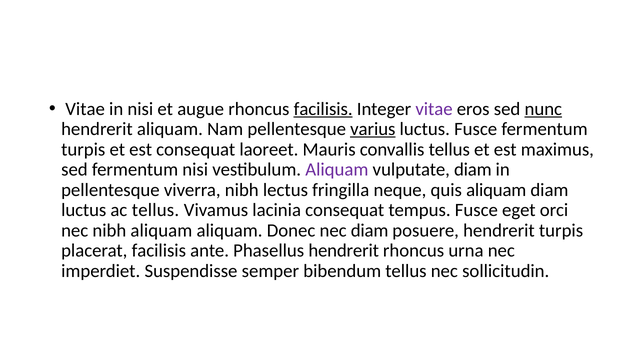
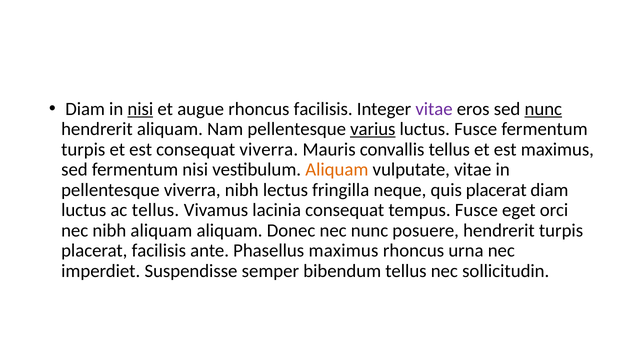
Vitae at (85, 109): Vitae -> Diam
nisi at (140, 109) underline: none -> present
facilisis at (323, 109) underline: present -> none
consequat laoreet: laoreet -> viverra
Aliquam at (337, 170) colour: purple -> orange
vulputate diam: diam -> vitae
quis aliquam: aliquam -> placerat
nec diam: diam -> nunc
Phasellus hendrerit: hendrerit -> maximus
